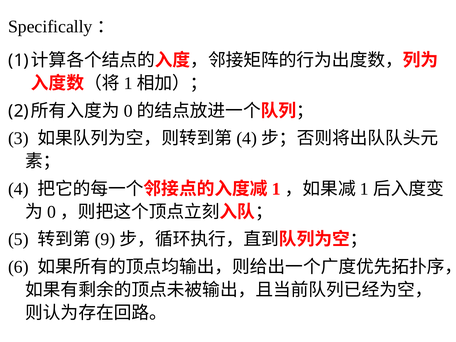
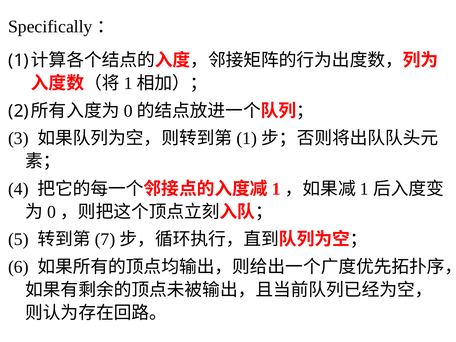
4 at (247, 138): 4 -> 1
9: 9 -> 7
